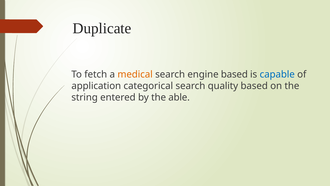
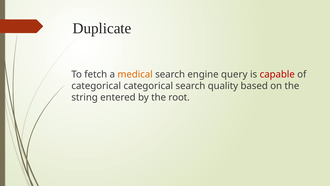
engine based: based -> query
capable colour: blue -> red
application at (96, 86): application -> categorical
able: able -> root
